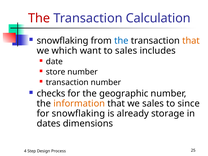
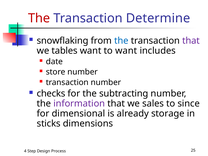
Calculation: Calculation -> Determine
that at (191, 41) colour: orange -> purple
which: which -> tables
to sales: sales -> want
geographic: geographic -> subtracting
information colour: orange -> purple
for snowflaking: snowflaking -> dimensional
dates: dates -> sticks
